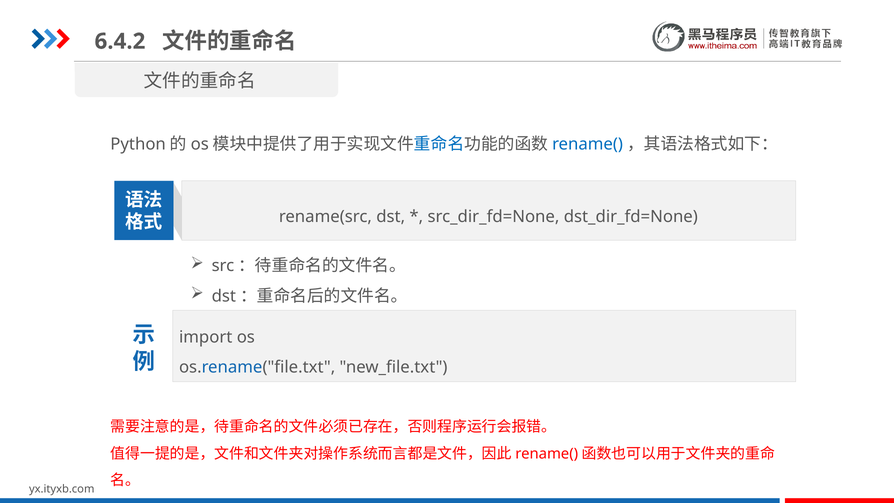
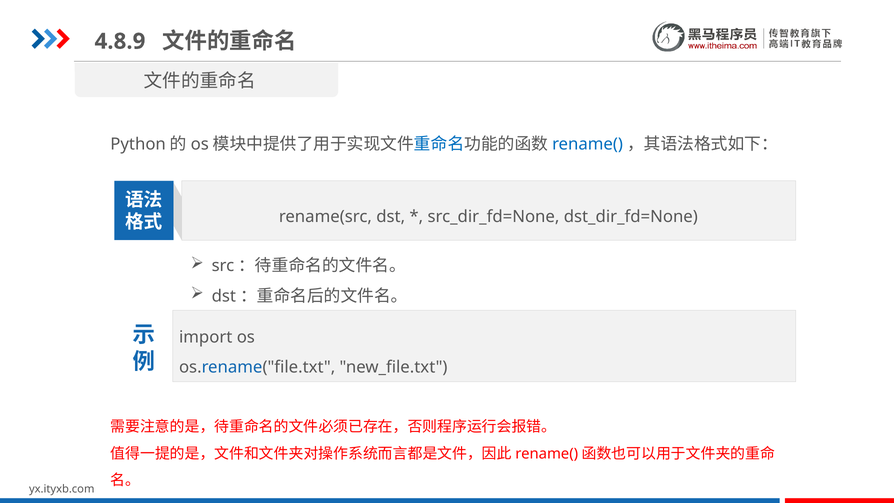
6.4.2: 6.4.2 -> 4.8.9
